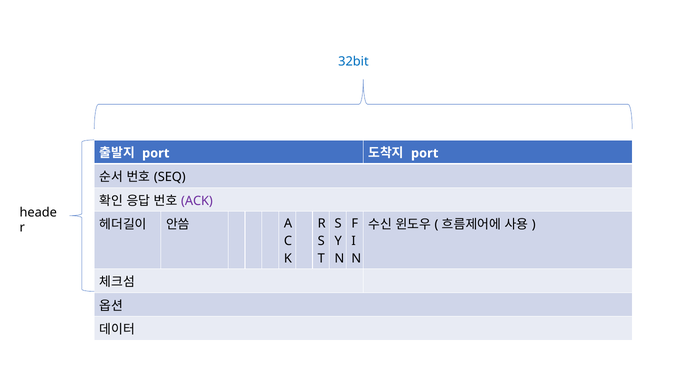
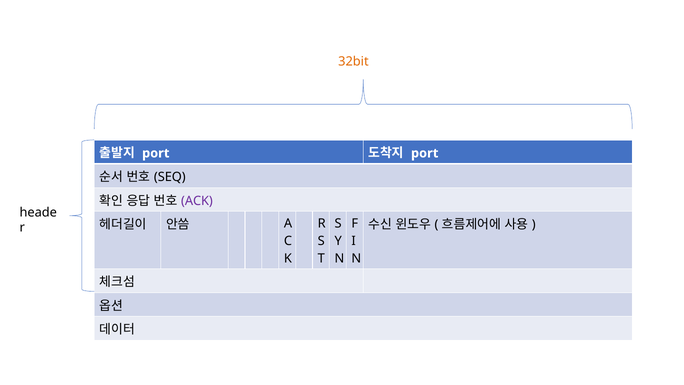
32bit colour: blue -> orange
